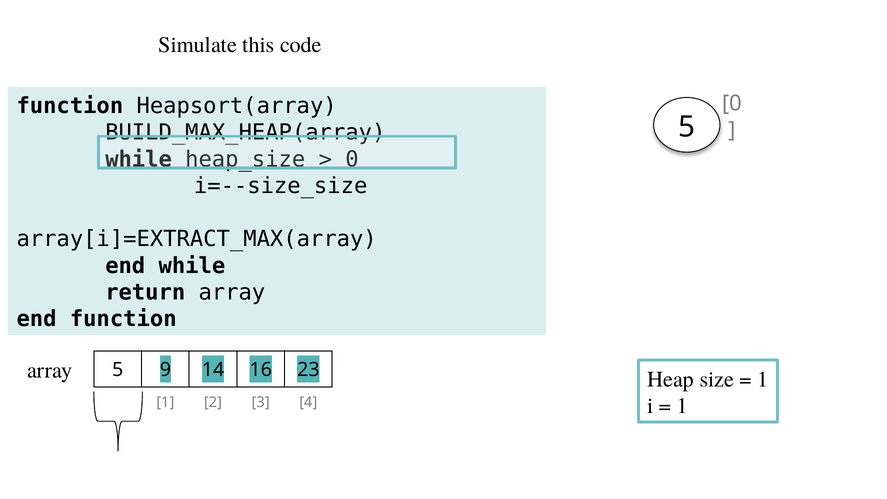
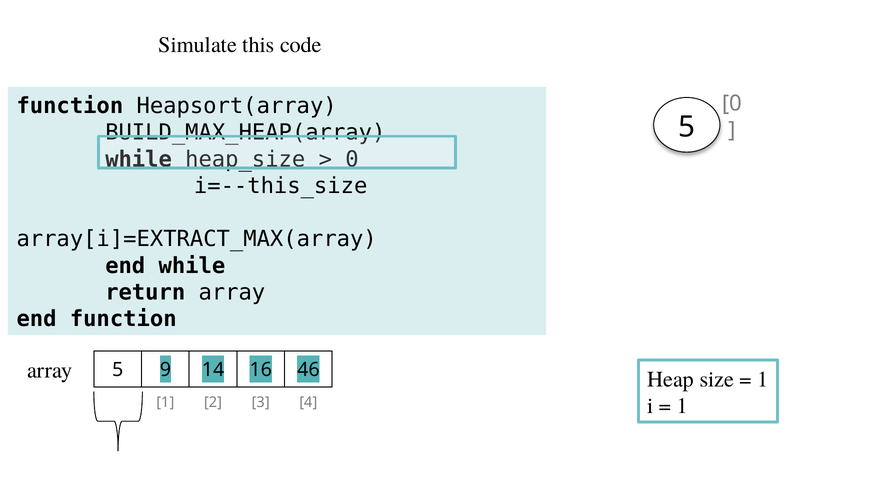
i=--size_size: i=--size_size -> i=--this_size
23: 23 -> 46
